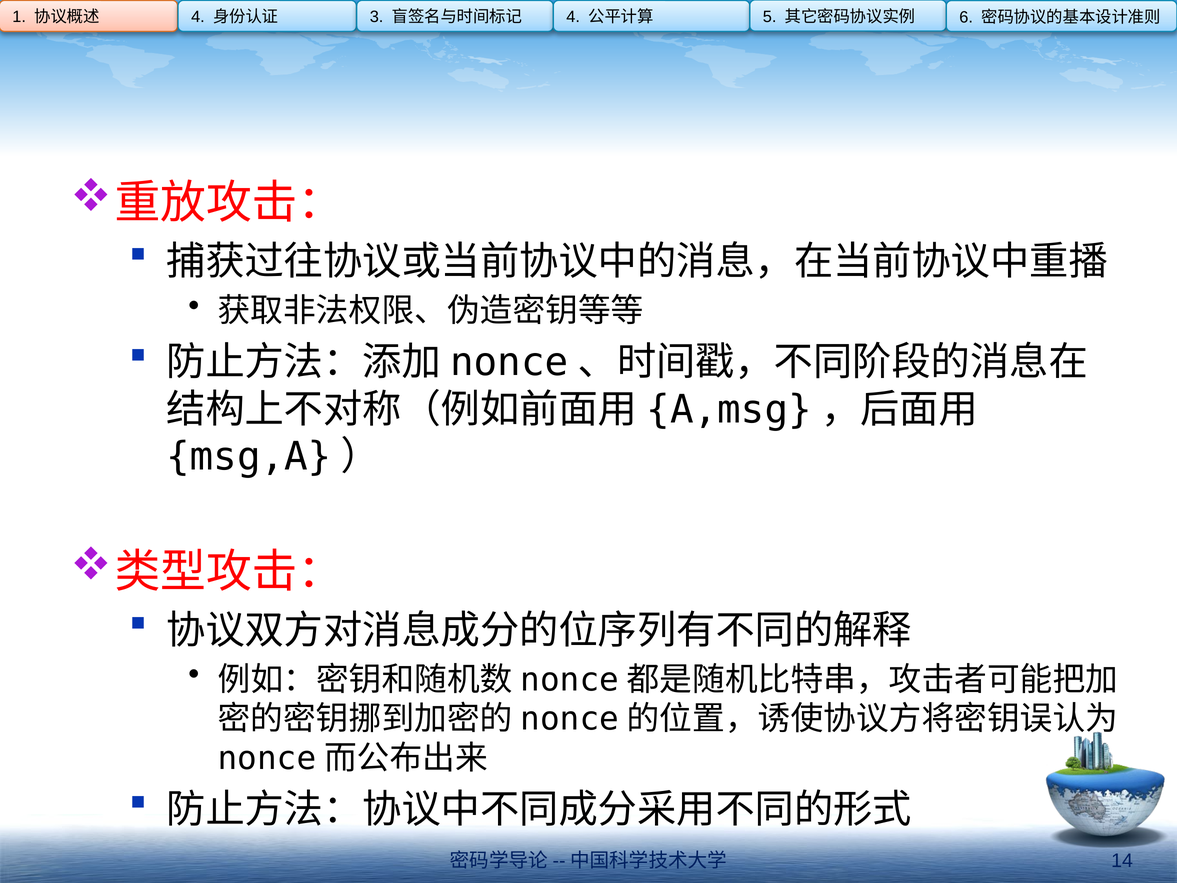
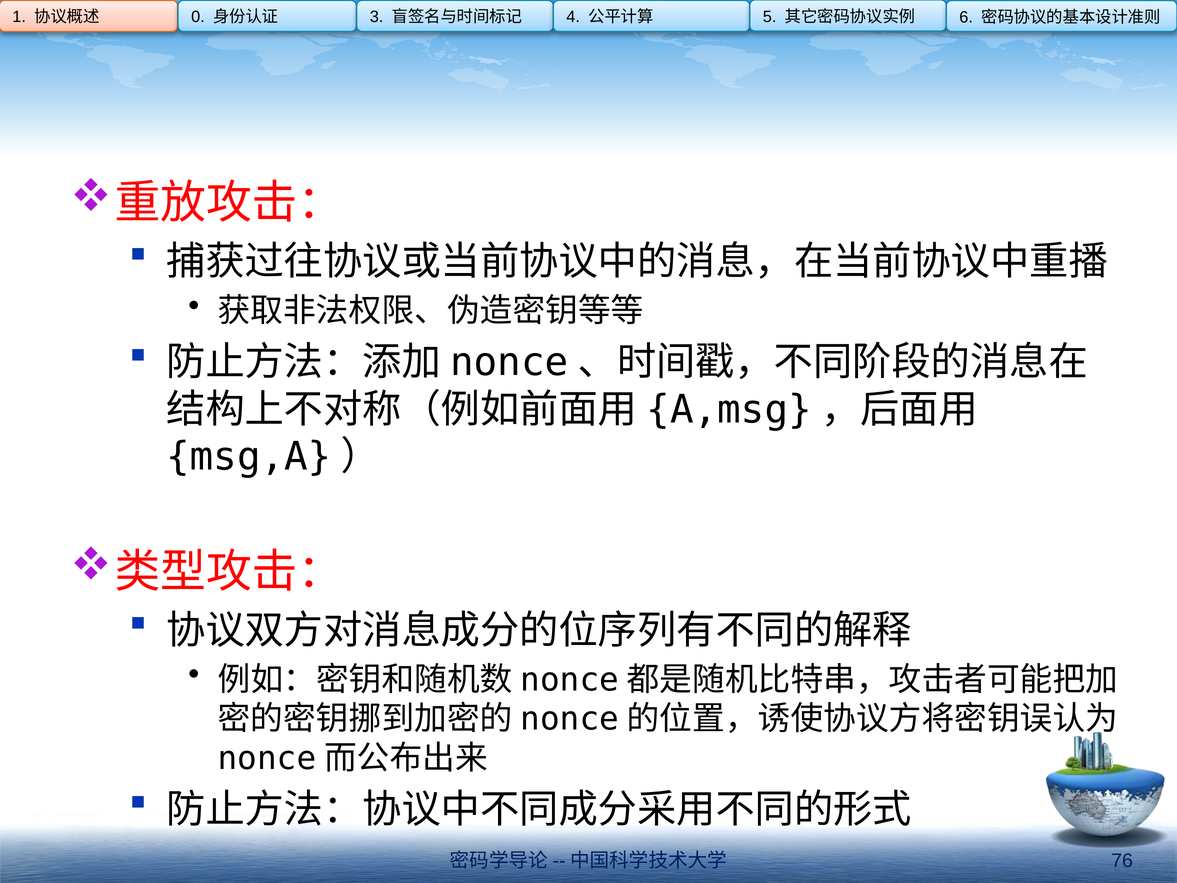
4 at (198, 17): 4 -> 0
14: 14 -> 76
